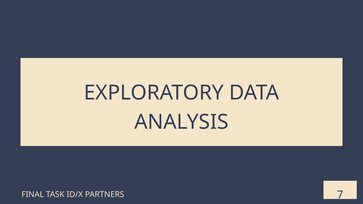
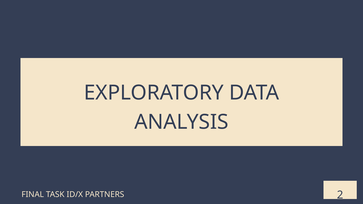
7: 7 -> 2
